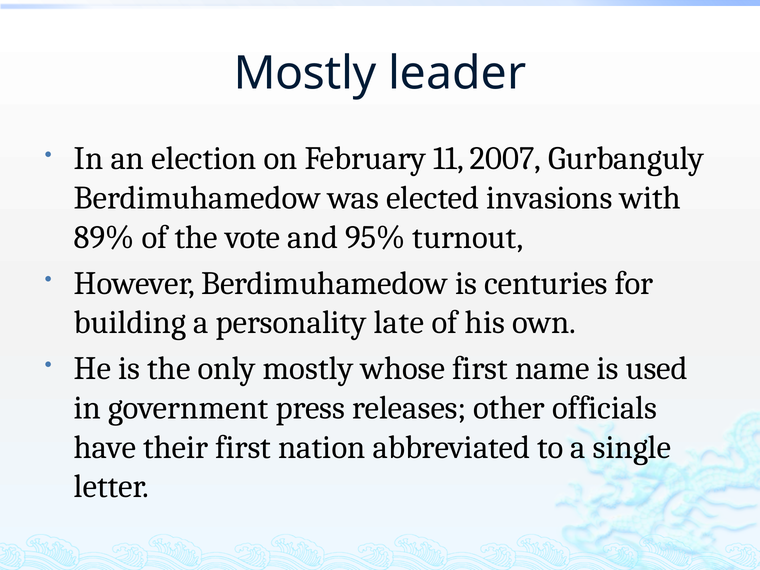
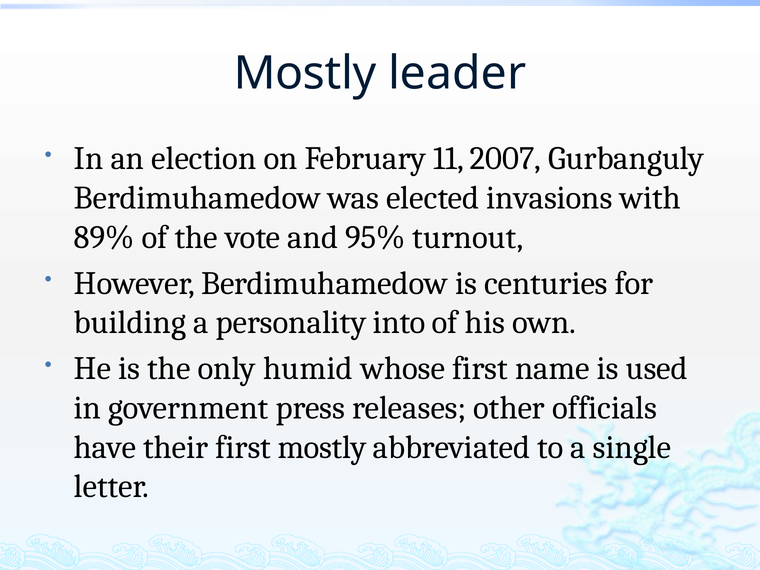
late: late -> into
only mostly: mostly -> humid
first nation: nation -> mostly
